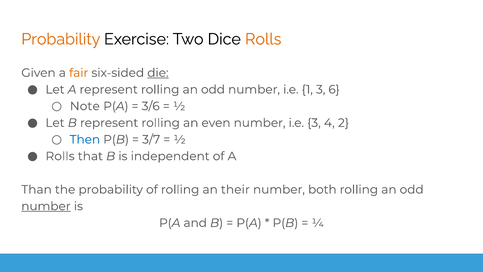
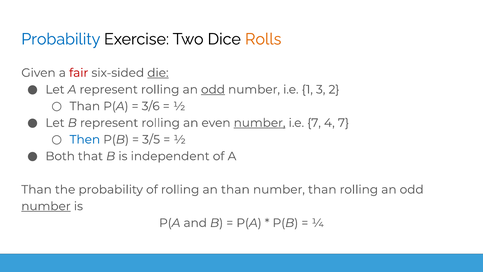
Probability at (61, 39) colour: orange -> blue
fair colour: orange -> red
odd at (213, 89) underline: none -> present
6: 6 -> 2
Note at (85, 106): Note -> Than
number at (260, 123) underline: none -> present
i.e 3: 3 -> 7
4 2: 2 -> 7
3/7: 3/7 -> 3/5
Rolls at (60, 156): Rolls -> Both
an their: their -> than
number both: both -> than
